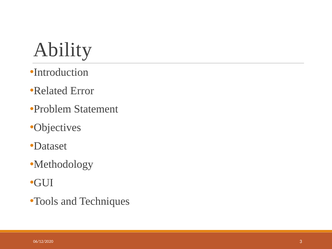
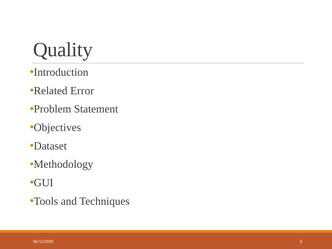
Ability: Ability -> Quality
